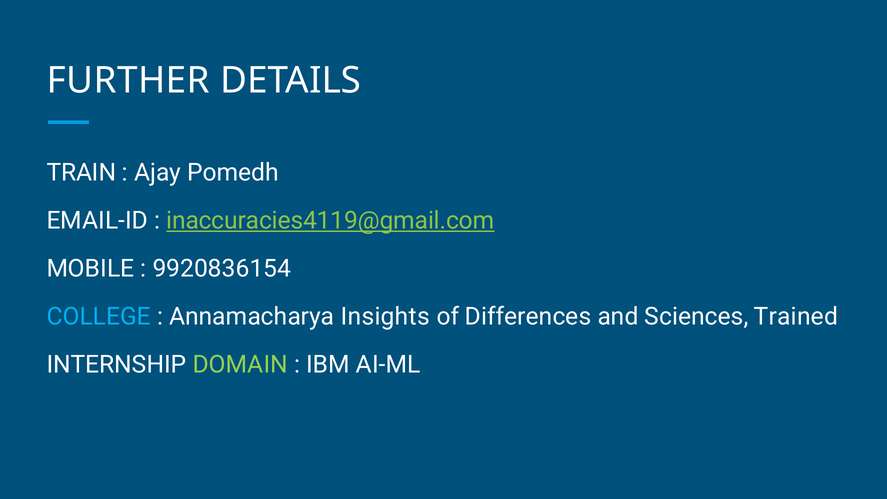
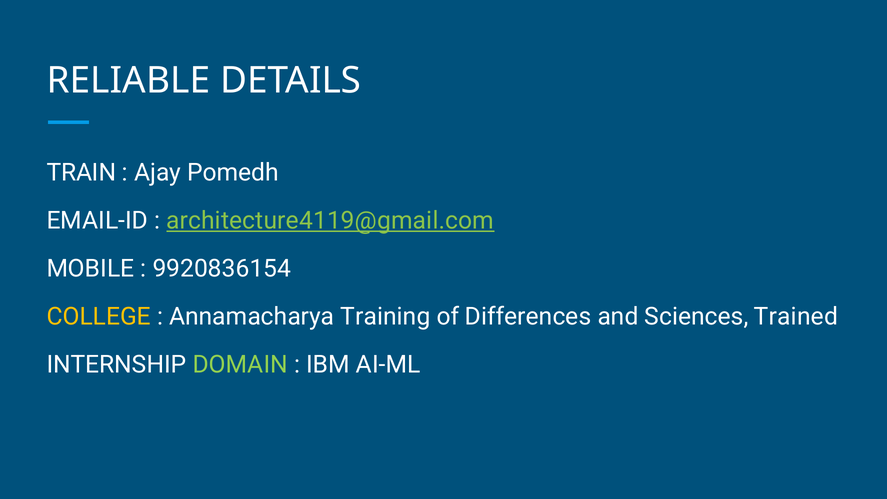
FURTHER: FURTHER -> RELIABLE
inaccuracies4119@gmail.com: inaccuracies4119@gmail.com -> architecture4119@gmail.com
COLLEGE colour: light blue -> yellow
Insights: Insights -> Training
